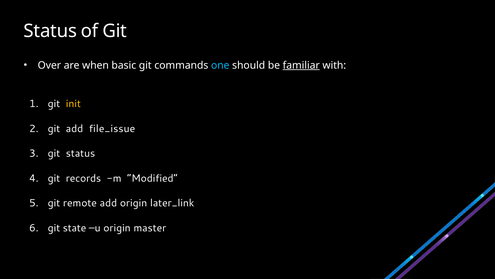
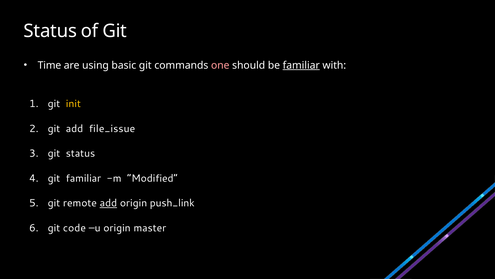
Over: Over -> Time
when: when -> using
one colour: light blue -> pink
git records: records -> familiar
add at (108, 203) underline: none -> present
later_link: later_link -> push_link
state: state -> code
